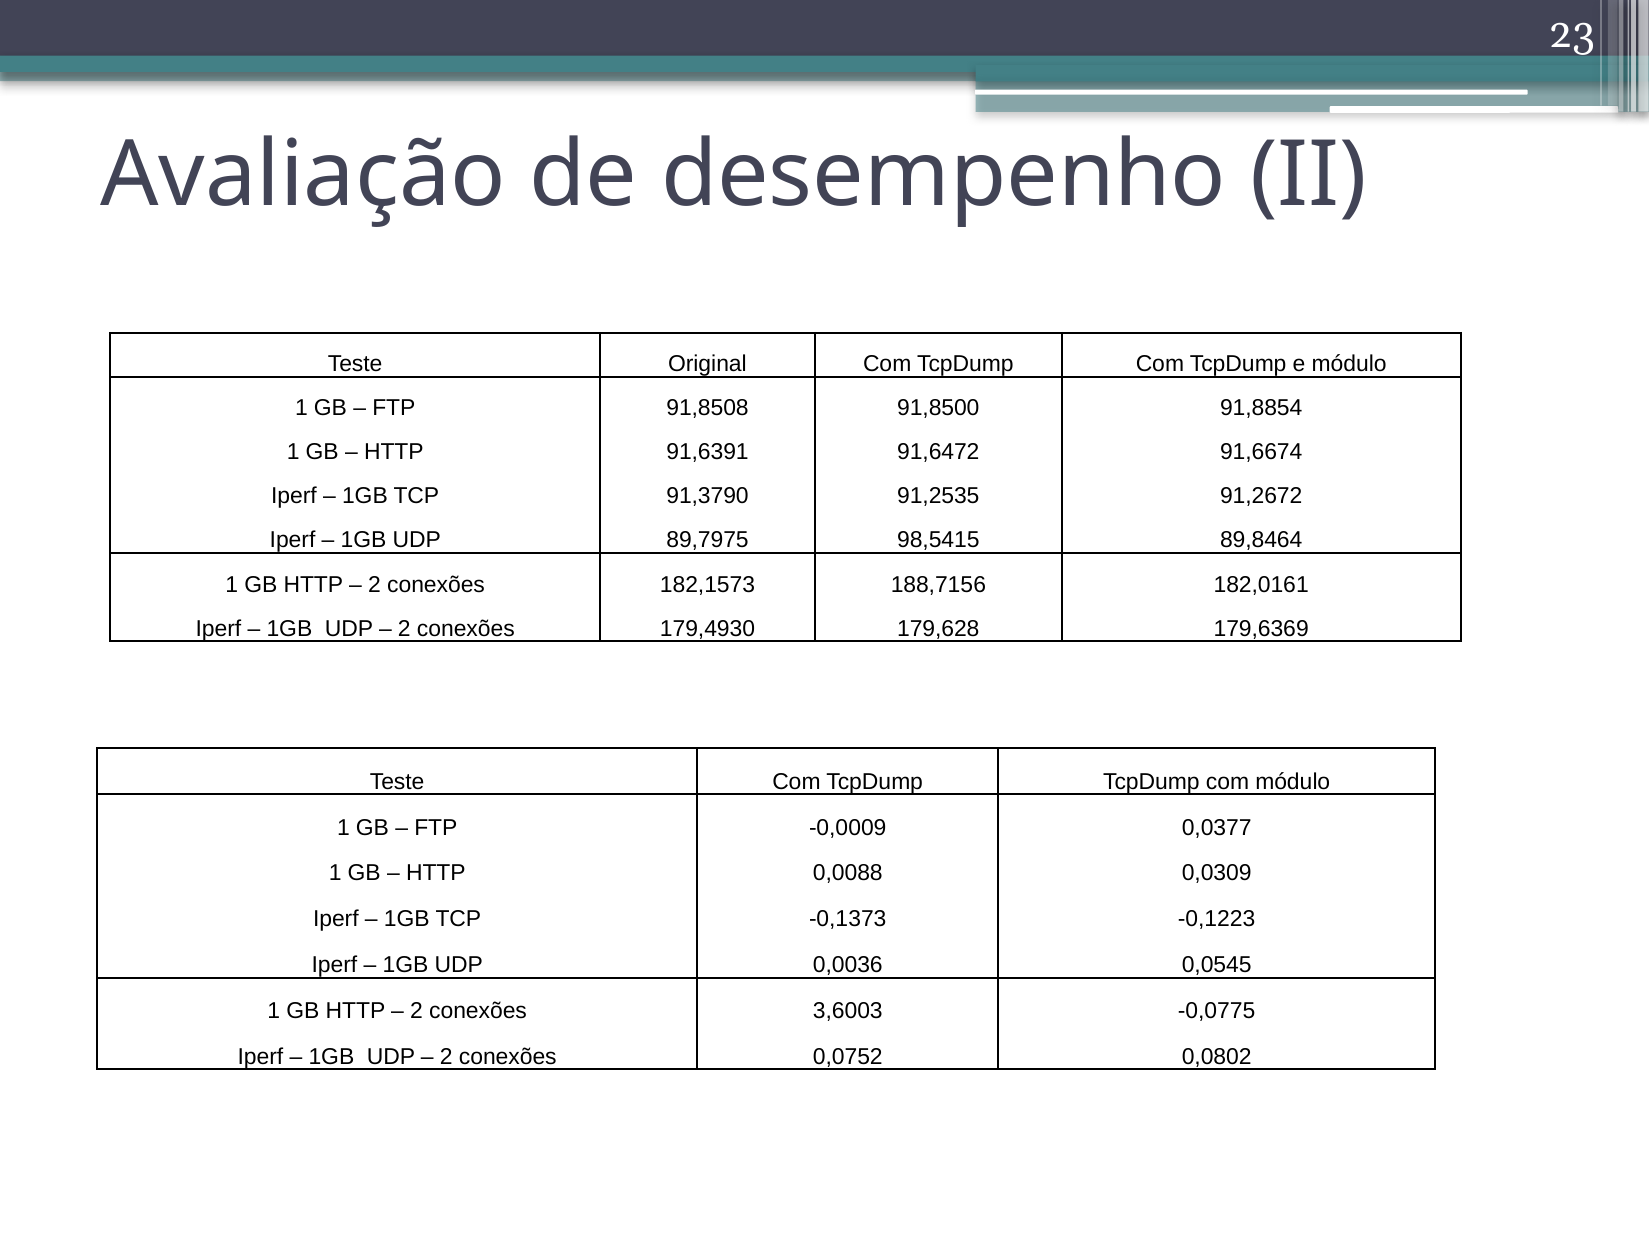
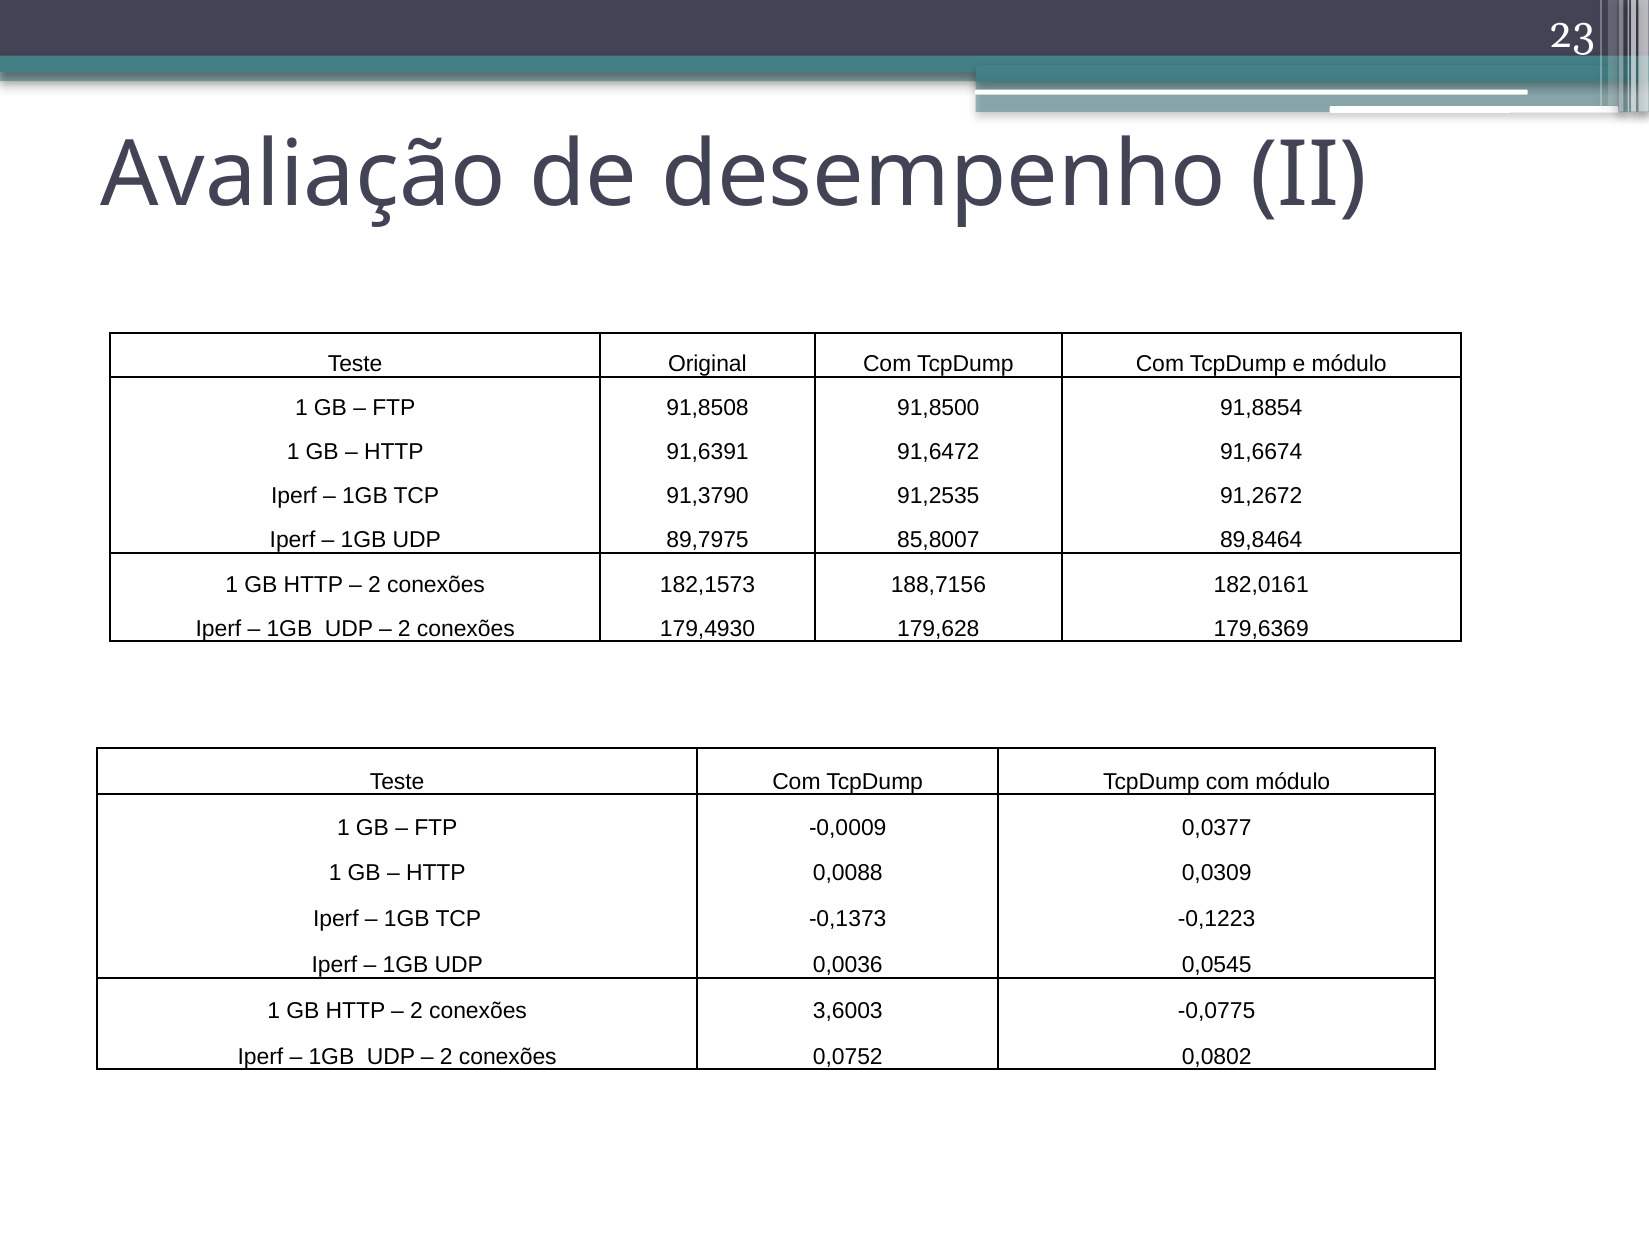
98,5415: 98,5415 -> 85,8007
